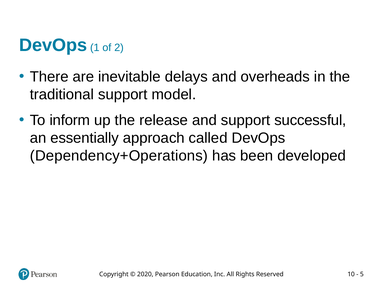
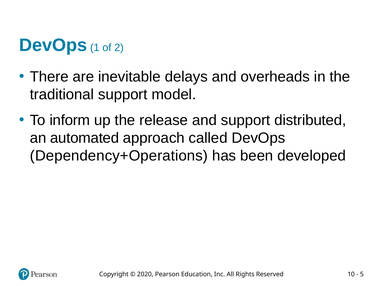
successful: successful -> distributed
essentially: essentially -> automated
